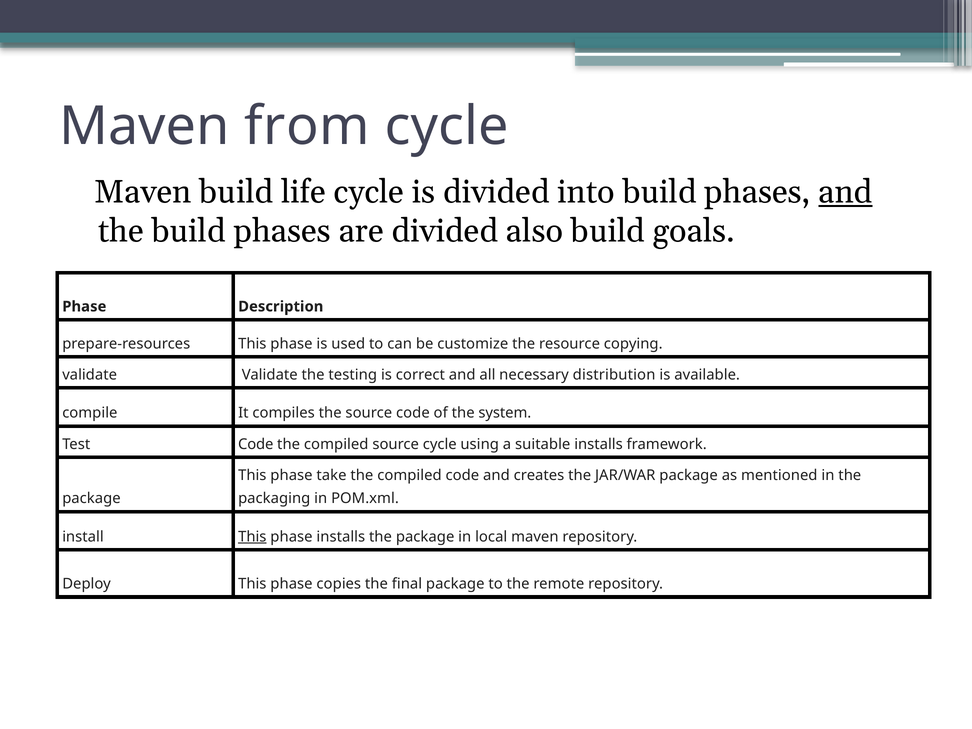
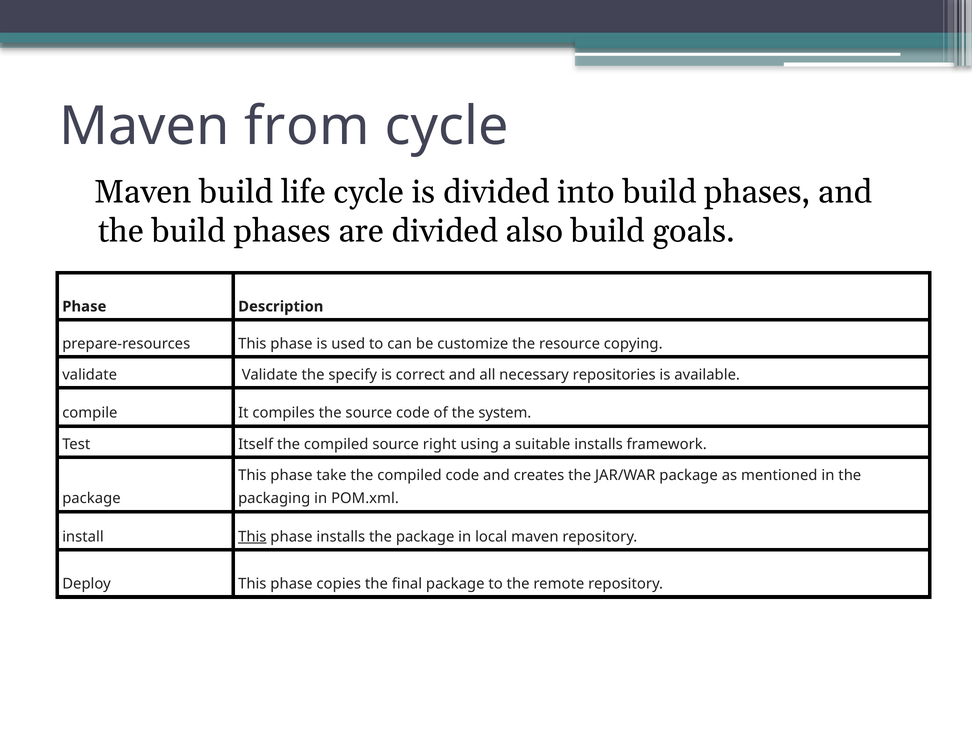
and at (845, 192) underline: present -> none
testing: testing -> specify
distribution: distribution -> repositories
Test Code: Code -> Itself
source cycle: cycle -> right
